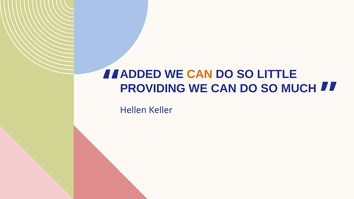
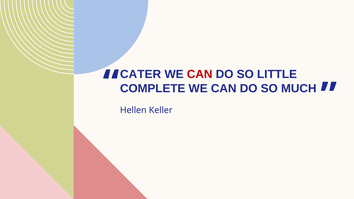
ADDED: ADDED -> CATER
CAN at (200, 74) colour: orange -> red
PROVIDING: PROVIDING -> COMPLETE
